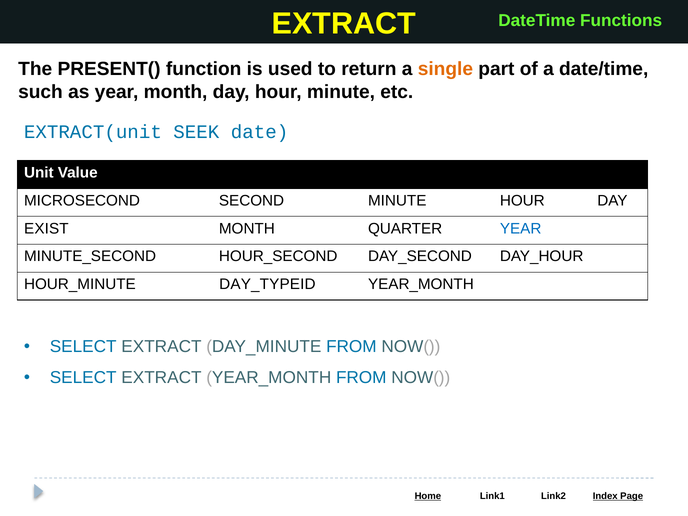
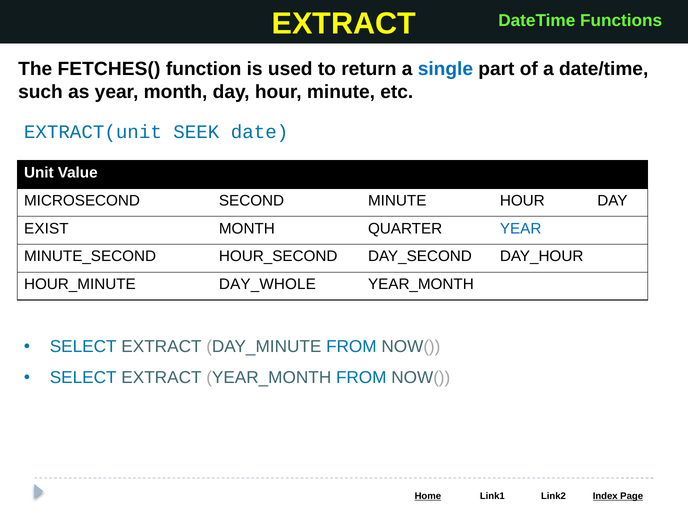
PRESENT(: PRESENT( -> FETCHES(
single colour: orange -> blue
DAY_TYPEID: DAY_TYPEID -> DAY_WHOLE
